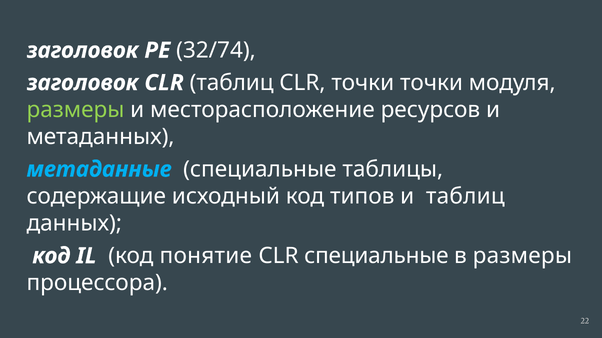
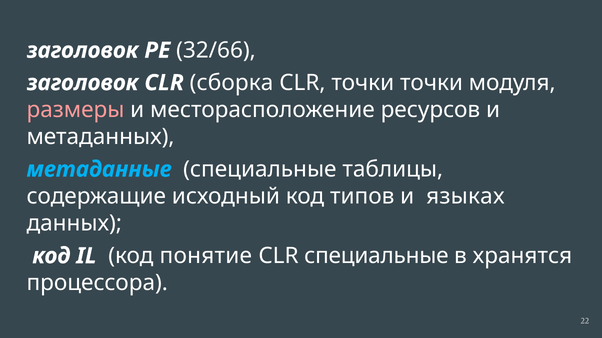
32/74: 32/74 -> 32/66
CLR таблиц: таблиц -> сборка
размеры at (75, 110) colour: light green -> pink
и таблиц: таблиц -> языках
в размеры: размеры -> хранятся
